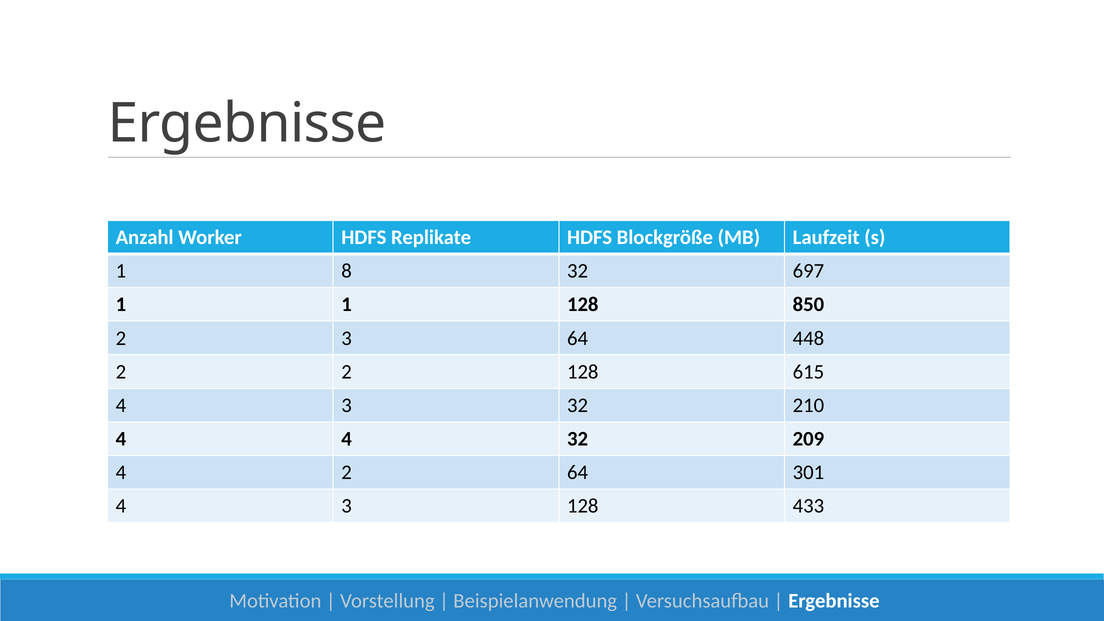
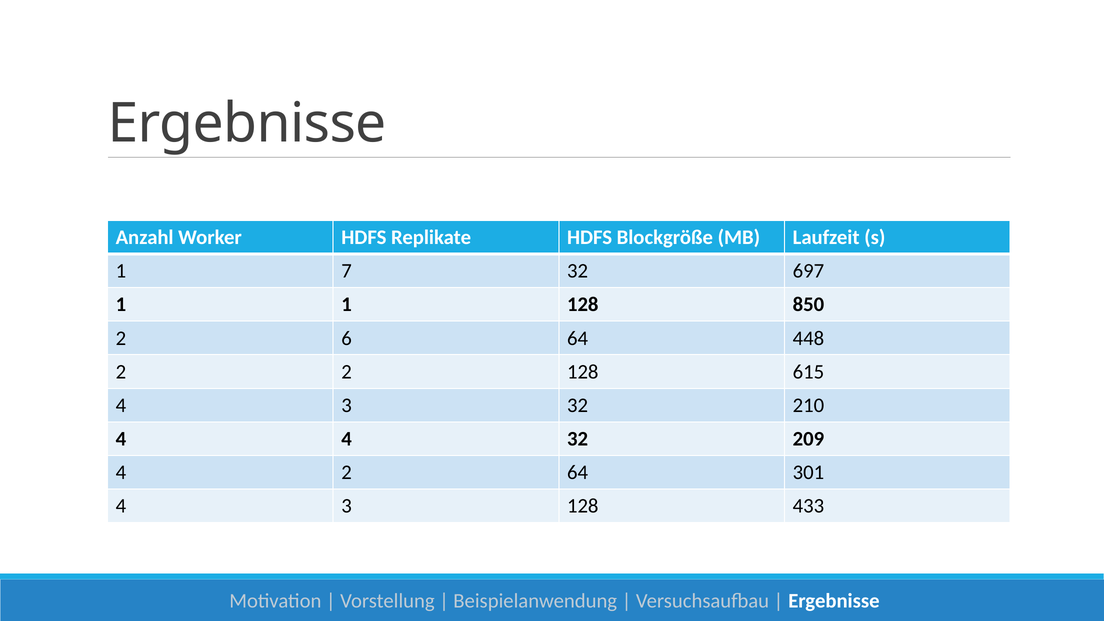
8: 8 -> 7
2 3: 3 -> 6
